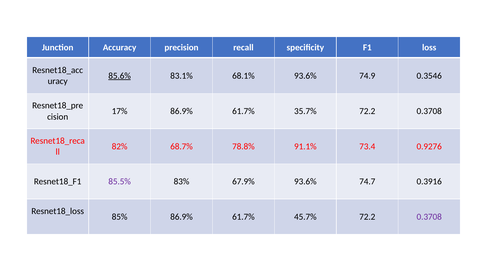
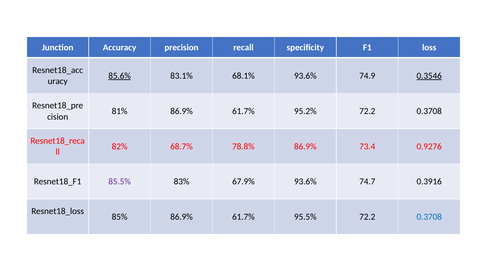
0.3546 underline: none -> present
17%: 17% -> 81%
35.7%: 35.7% -> 95.2%
78.8% 91.1%: 91.1% -> 86.9%
45.7%: 45.7% -> 95.5%
0.3708 at (429, 216) colour: purple -> blue
